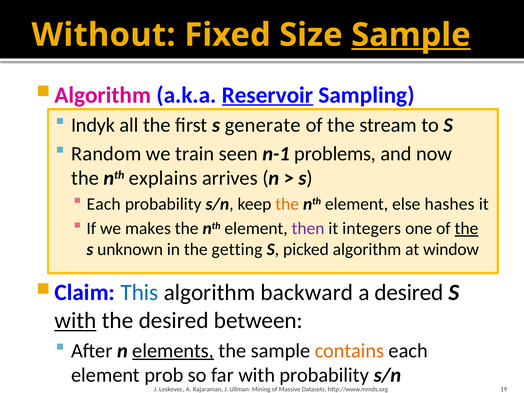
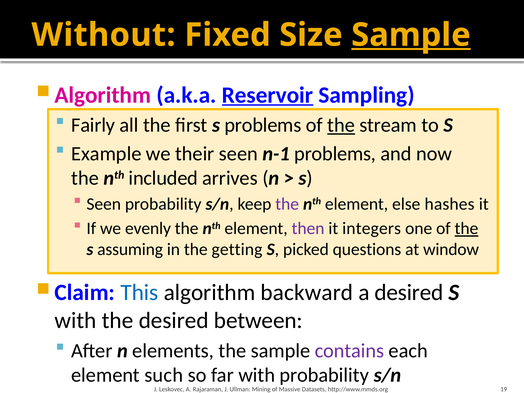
Indyk: Indyk -> Fairly
s generate: generate -> problems
the at (341, 125) underline: none -> present
Random: Random -> Example
train: train -> their
explains: explains -> included
Each at (104, 204): Each -> Seen
the at (287, 204) colour: orange -> purple
makes: makes -> evenly
unknown: unknown -> assuming
picked algorithm: algorithm -> questions
with at (75, 321) underline: present -> none
elements underline: present -> none
contains colour: orange -> purple
prob: prob -> such
